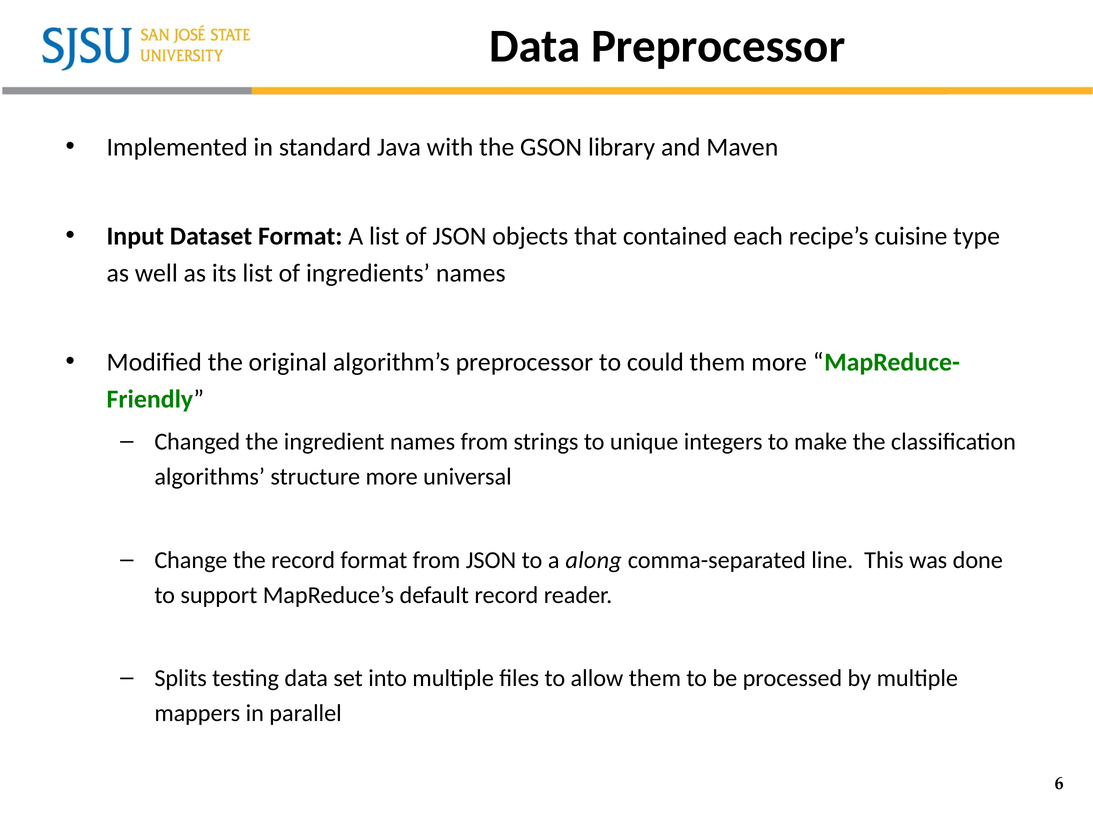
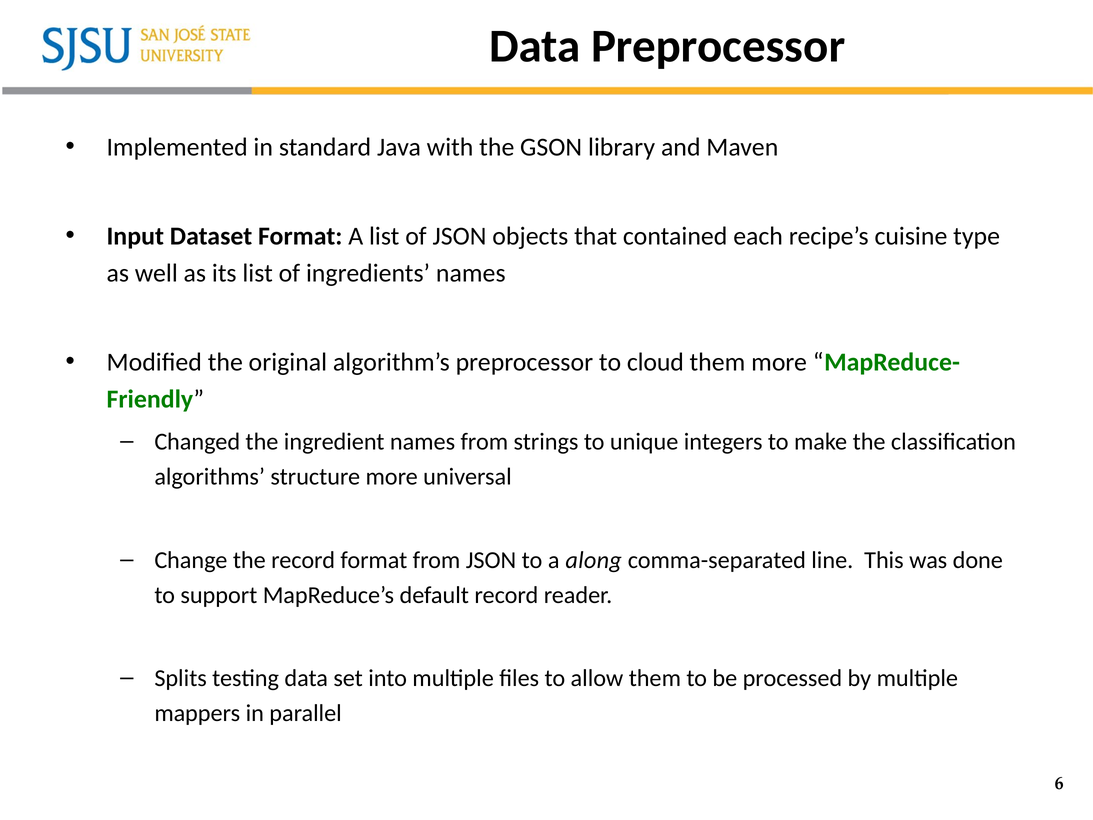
could: could -> cloud
